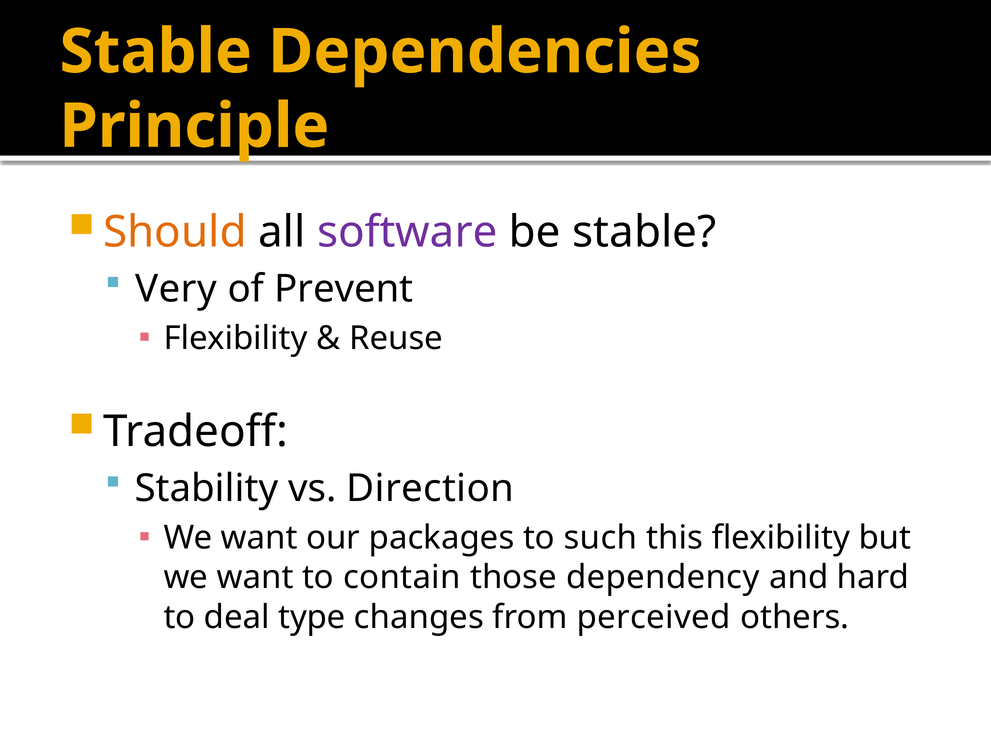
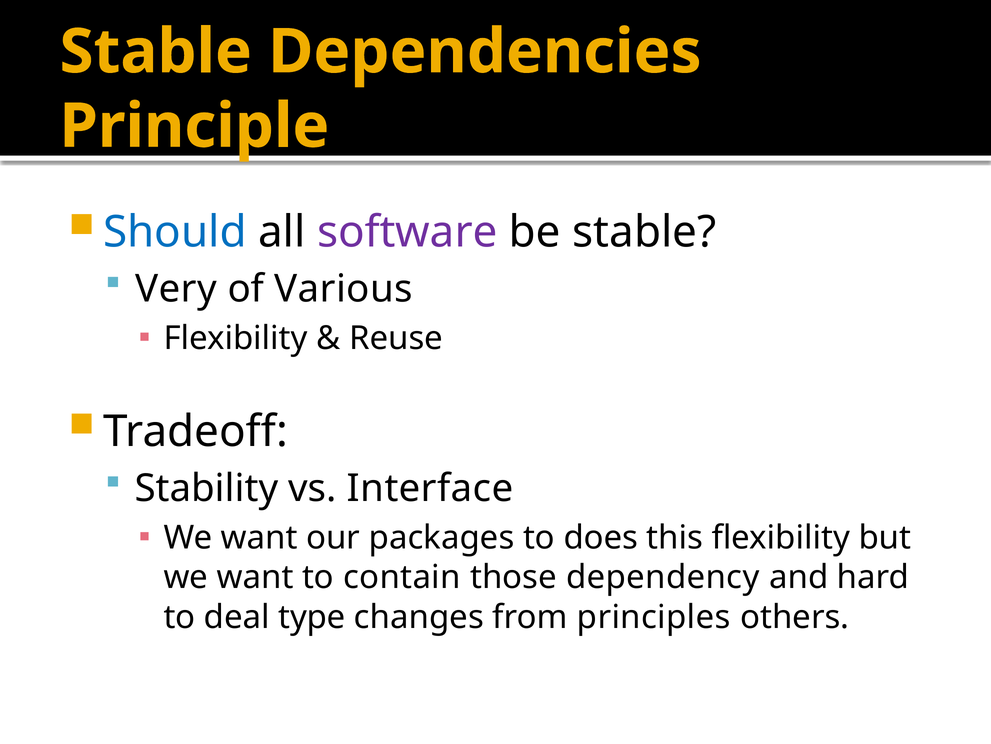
Should colour: orange -> blue
Prevent: Prevent -> Various
Direction: Direction -> Interface
such: such -> does
perceived: perceived -> principles
